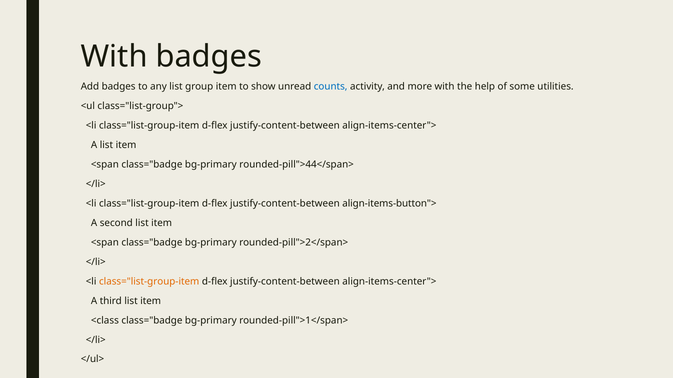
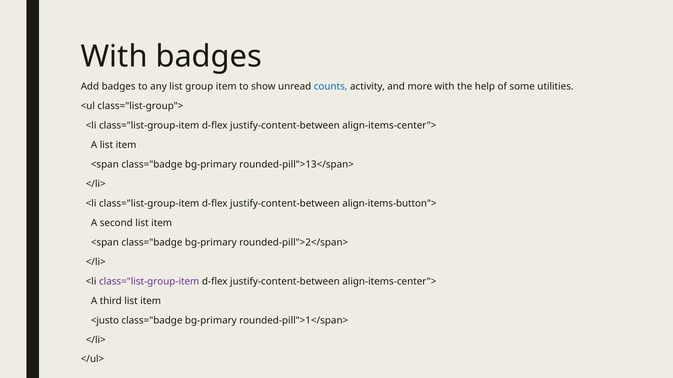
rounded-pill">44</span>: rounded-pill">44</span> -> rounded-pill">13</span>
class="list-group-item at (149, 282) colour: orange -> purple
<class: <class -> <justo
